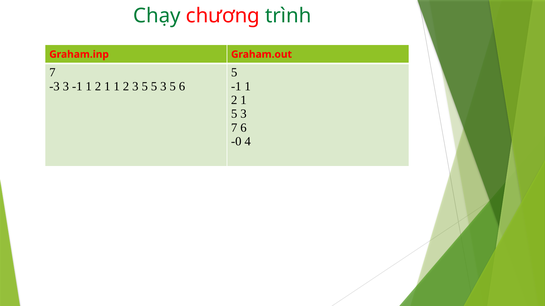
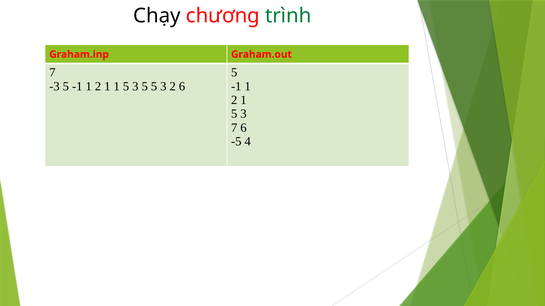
Chạy colour: green -> black
-3 3: 3 -> 5
1 1 2: 2 -> 5
5 3 5: 5 -> 2
-0: -0 -> -5
